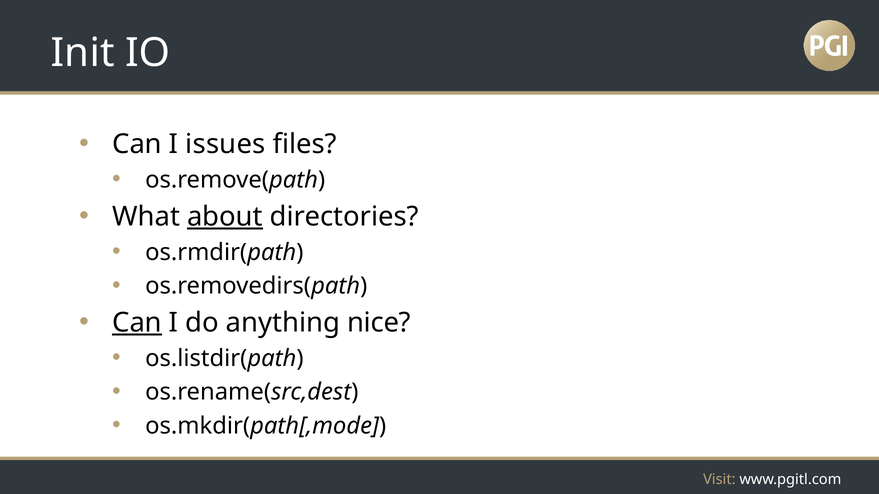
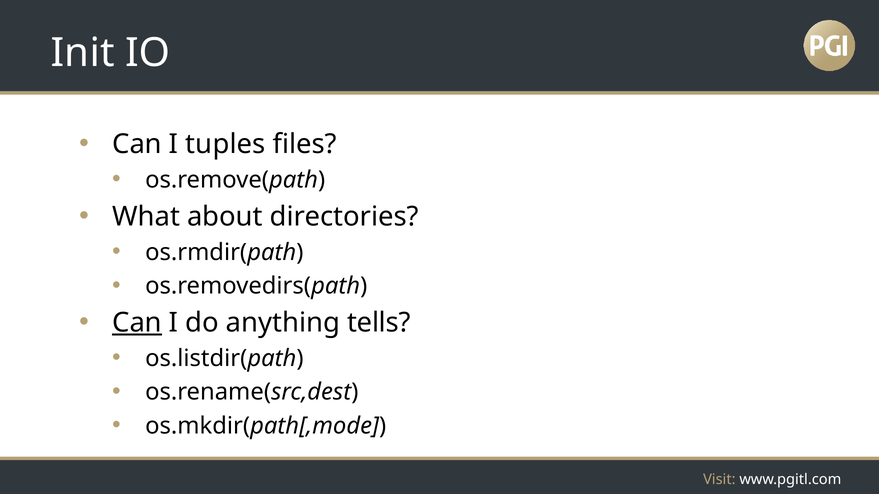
issues: issues -> tuples
about underline: present -> none
nice: nice -> tells
